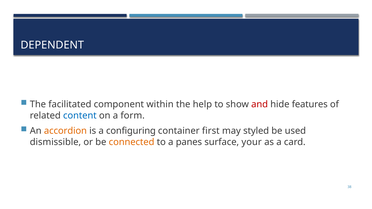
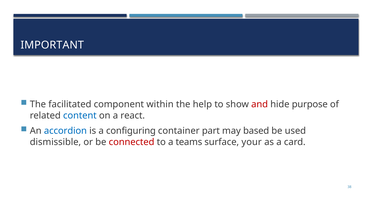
DEPENDENT: DEPENDENT -> IMPORTANT
features: features -> purpose
form: form -> react
accordion colour: orange -> blue
first: first -> part
styled: styled -> based
connected colour: orange -> red
panes: panes -> teams
